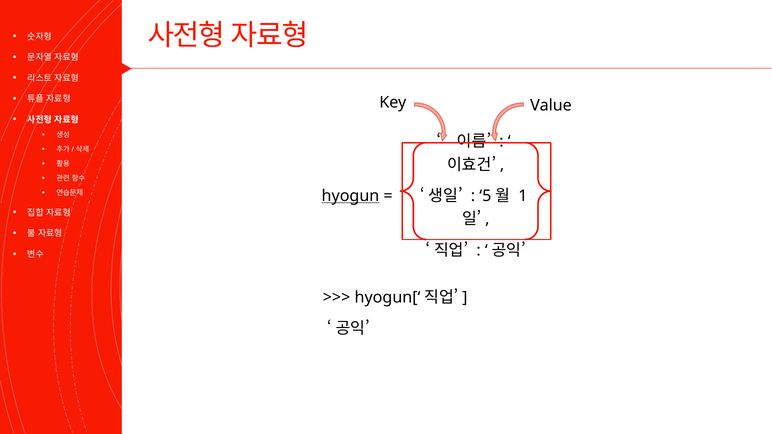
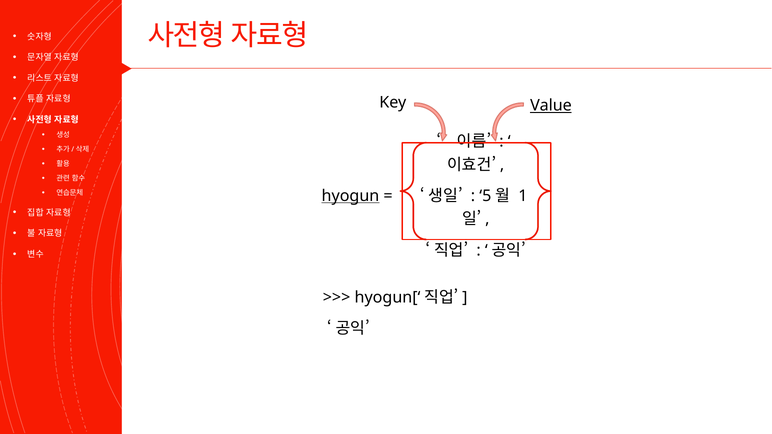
Value underline: none -> present
